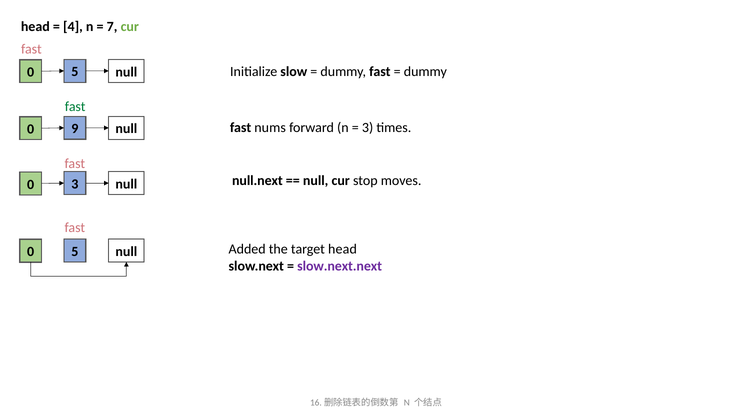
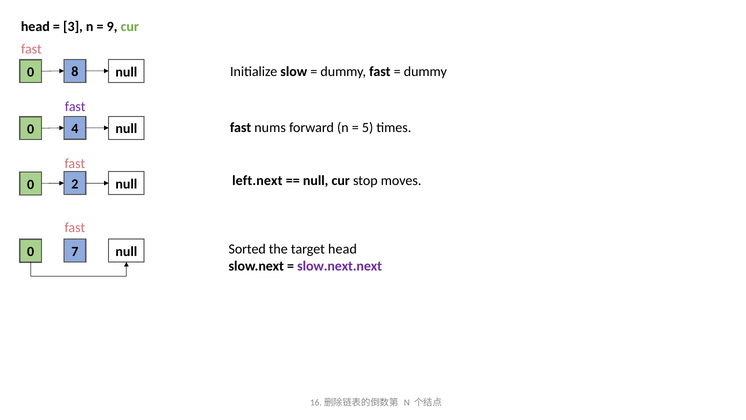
4: 4 -> 3
7: 7 -> 9
5 at (75, 72): 5 -> 8
fast at (75, 106) colour: green -> purple
3 at (368, 127): 3 -> 5
9: 9 -> 4
null.next: null.next -> left.next
0 3: 3 -> 2
Added: Added -> Sorted
5 at (75, 251): 5 -> 7
